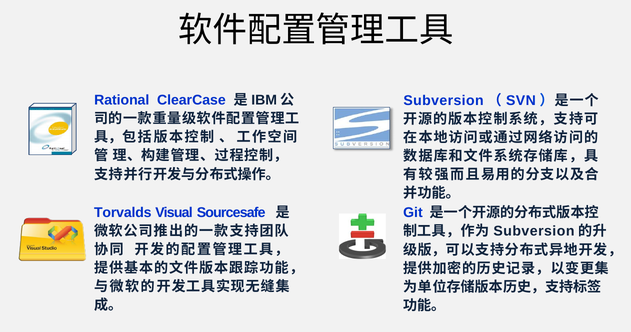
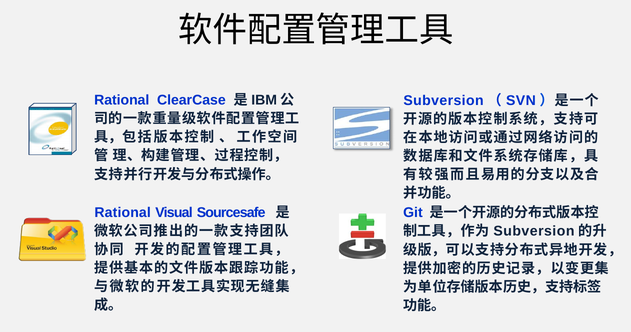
Torvalds at (123, 212): Torvalds -> Rational
